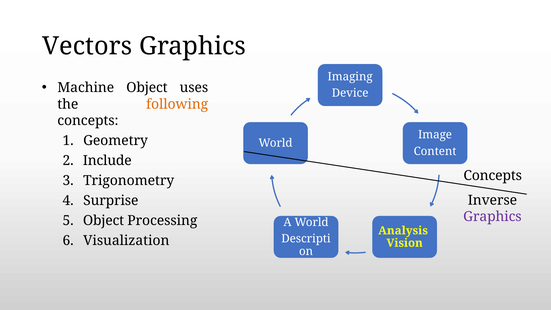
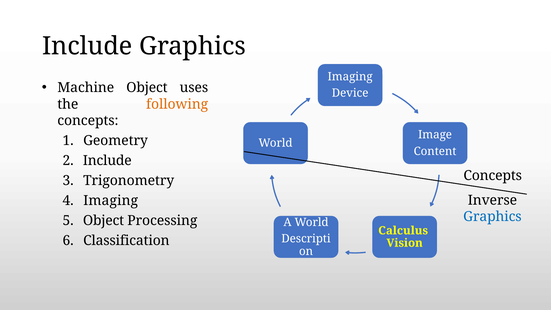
Vectors at (87, 46): Vectors -> Include
Surprise at (111, 201): Surprise -> Imaging
Graphics at (492, 217) colour: purple -> blue
Analysis: Analysis -> Calculus
Visualization: Visualization -> Classification
